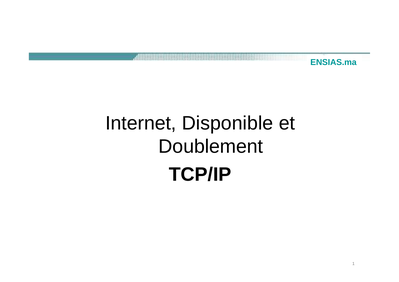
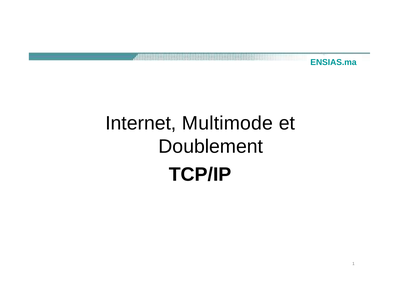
Disponible: Disponible -> Multimode
